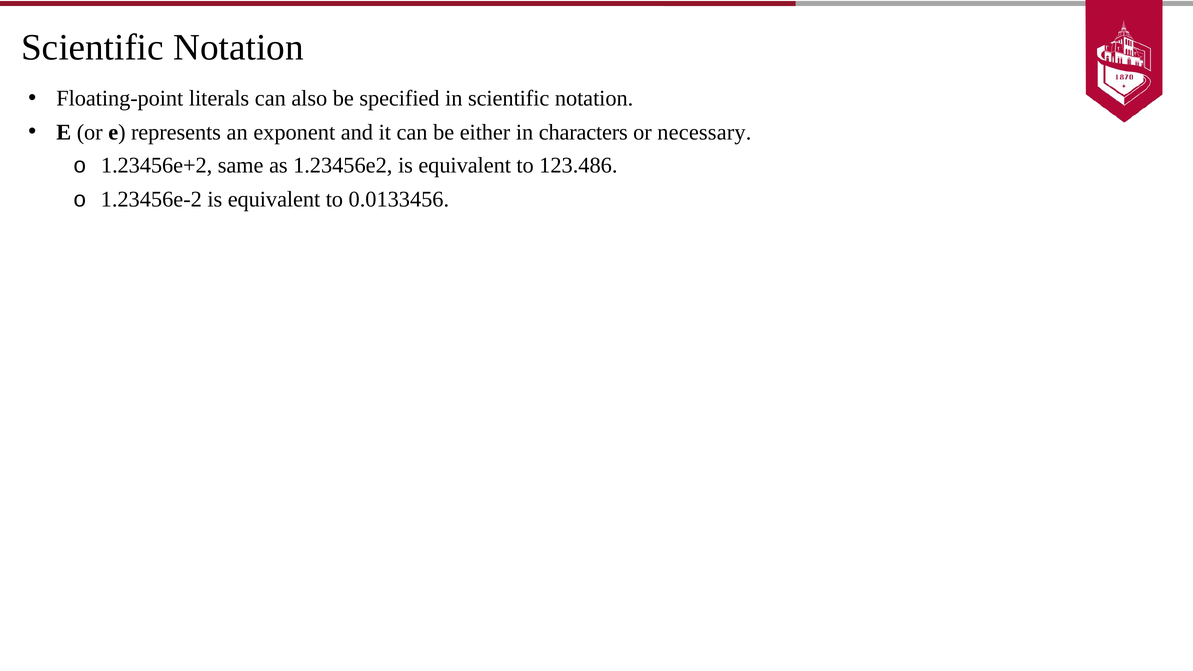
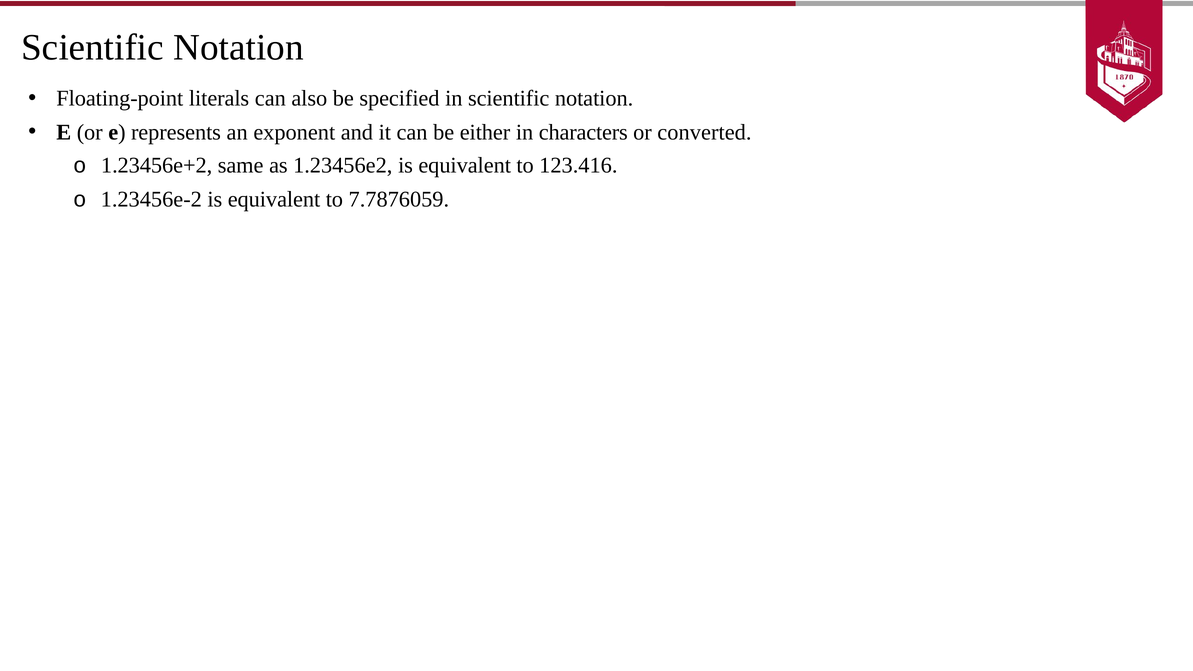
necessary: necessary -> converted
123.486: 123.486 -> 123.416
0.0133456: 0.0133456 -> 7.7876059
